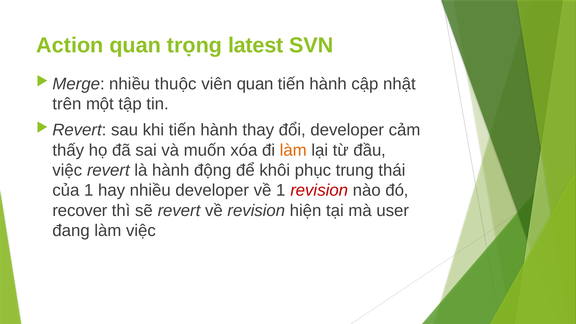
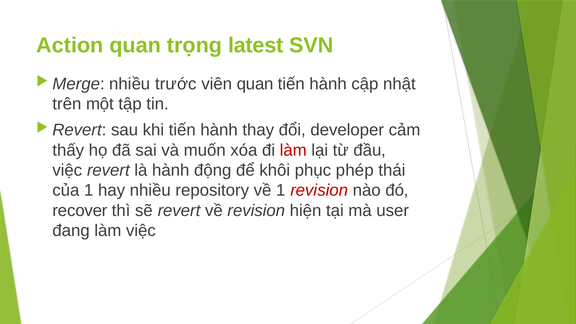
thuộc: thuộc -> trước
làm at (293, 150) colour: orange -> red
trung: trung -> phép
nhiều developer: developer -> repository
